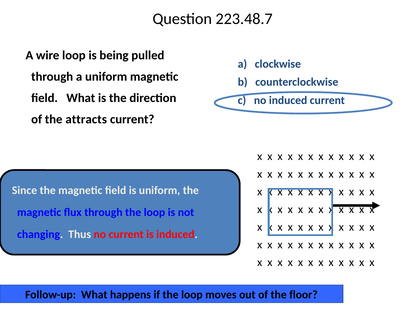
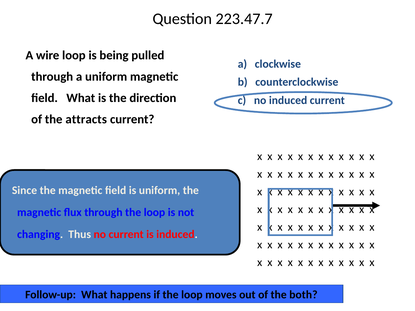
223.48.7: 223.48.7 -> 223.47.7
floor: floor -> both
